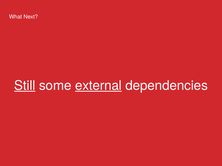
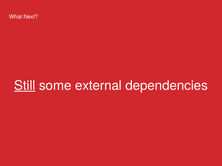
external underline: present -> none
